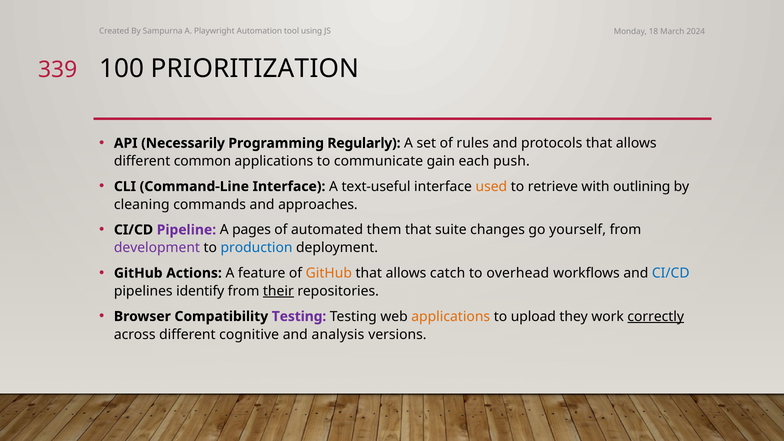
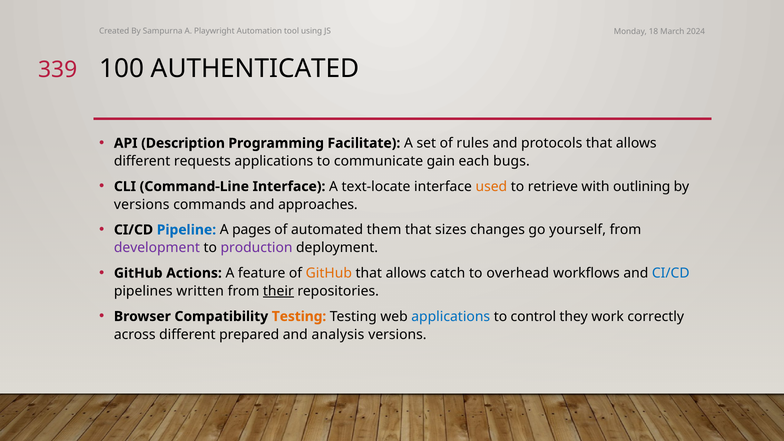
PRIORITIZATION: PRIORITIZATION -> AUTHENTICATED
Necessarily: Necessarily -> Description
Regularly: Regularly -> Facilitate
common: common -> requests
push: push -> bugs
text-useful: text-useful -> text-locate
cleaning at (142, 204): cleaning -> versions
Pipeline colour: purple -> blue
suite: suite -> sizes
production colour: blue -> purple
identify: identify -> written
Testing at (299, 316) colour: purple -> orange
applications at (451, 316) colour: orange -> blue
upload: upload -> control
correctly underline: present -> none
cognitive: cognitive -> prepared
